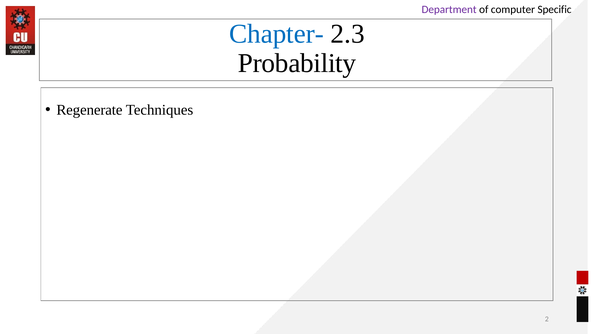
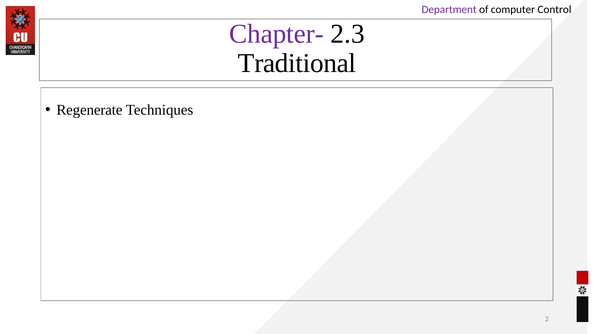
Specific: Specific -> Control
Chapter- colour: blue -> purple
Probability: Probability -> Traditional
